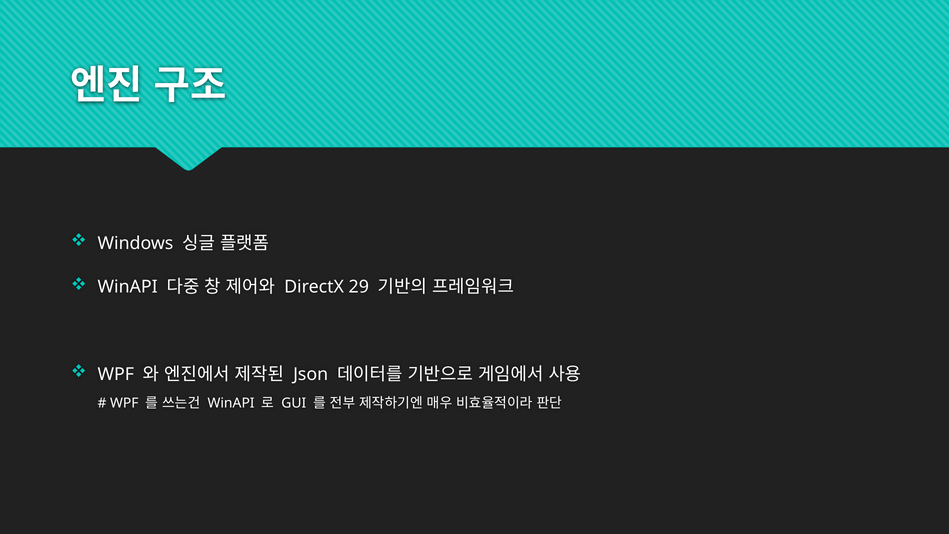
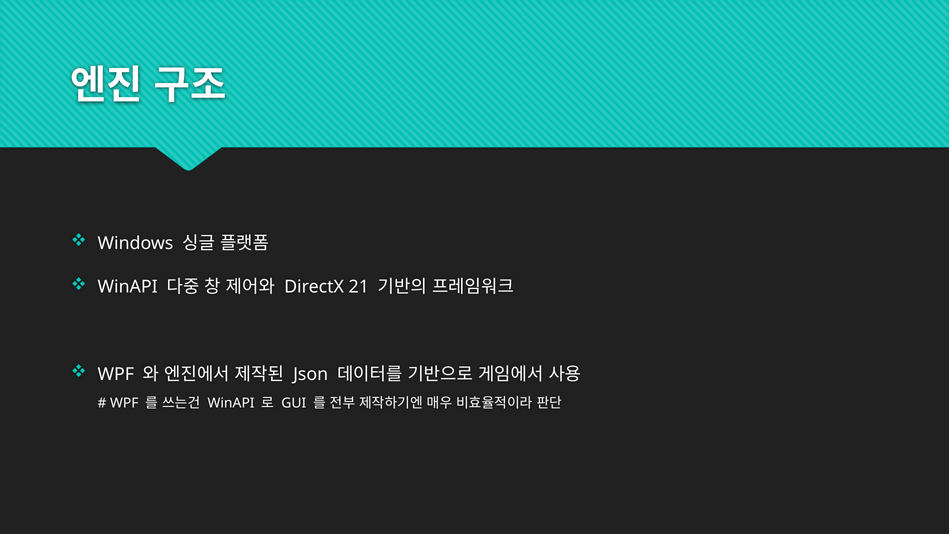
29: 29 -> 21
